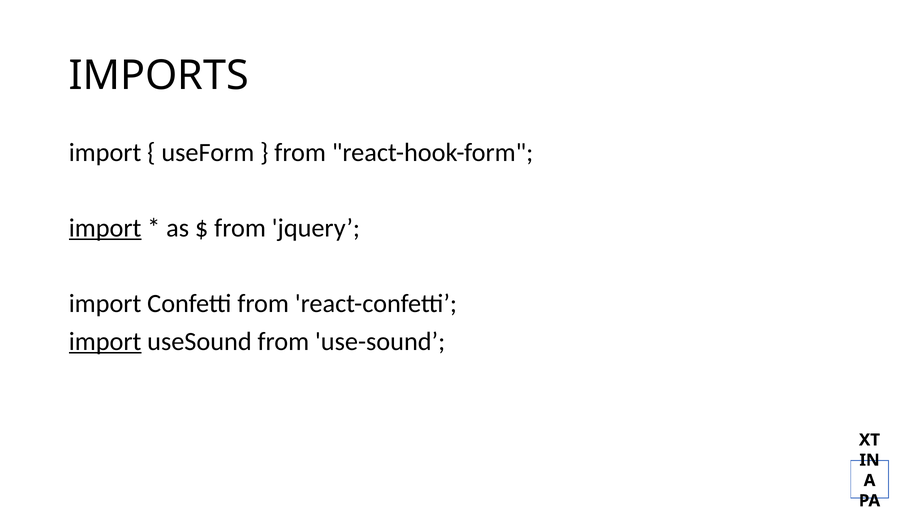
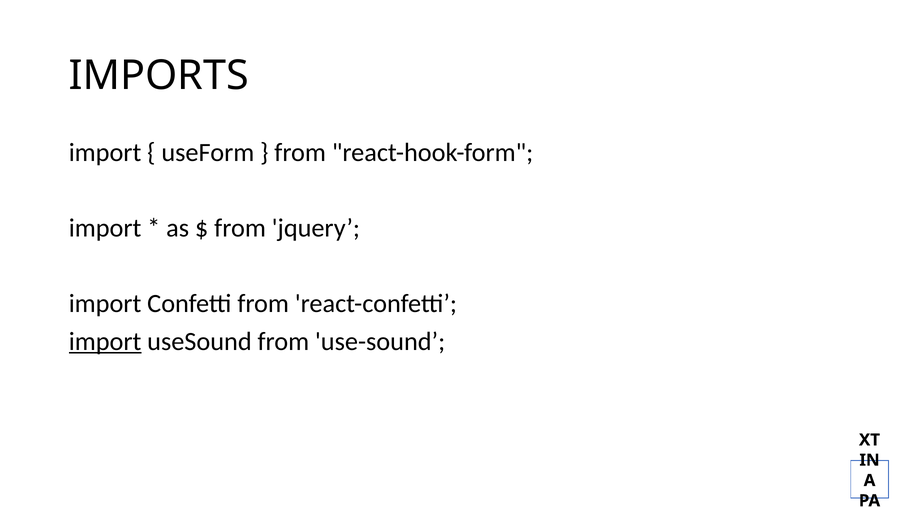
import at (105, 228) underline: present -> none
